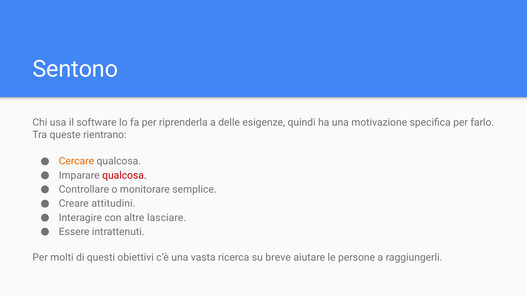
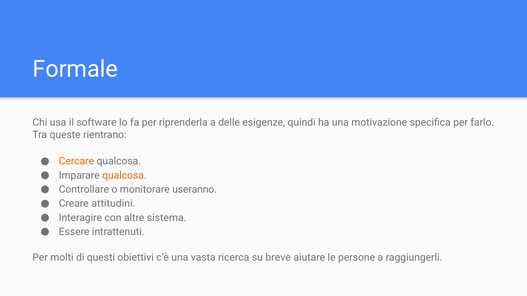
Sentono: Sentono -> Formale
qualcosa at (124, 176) colour: red -> orange
semplice: semplice -> useranno
lasciare: lasciare -> sistema
